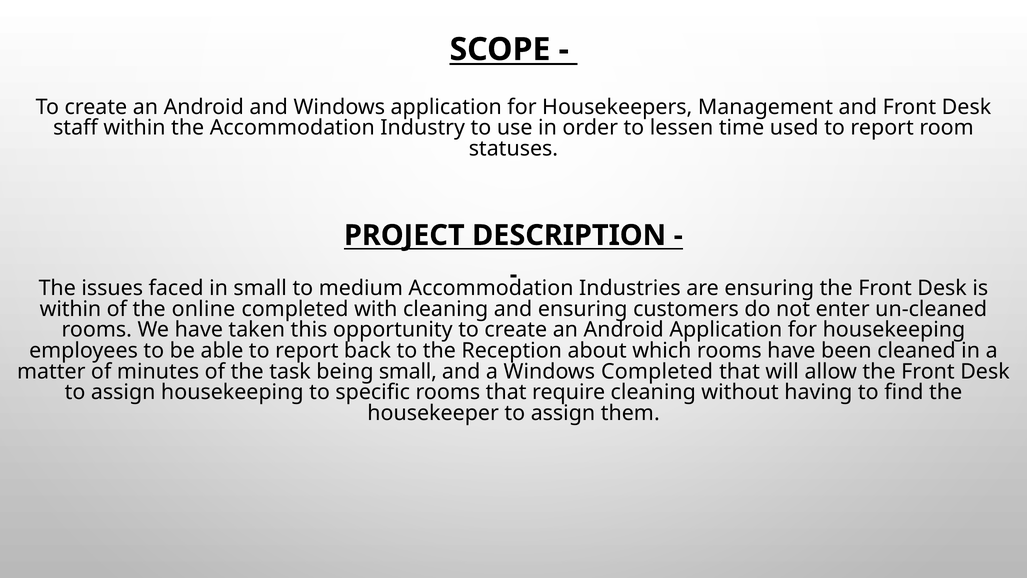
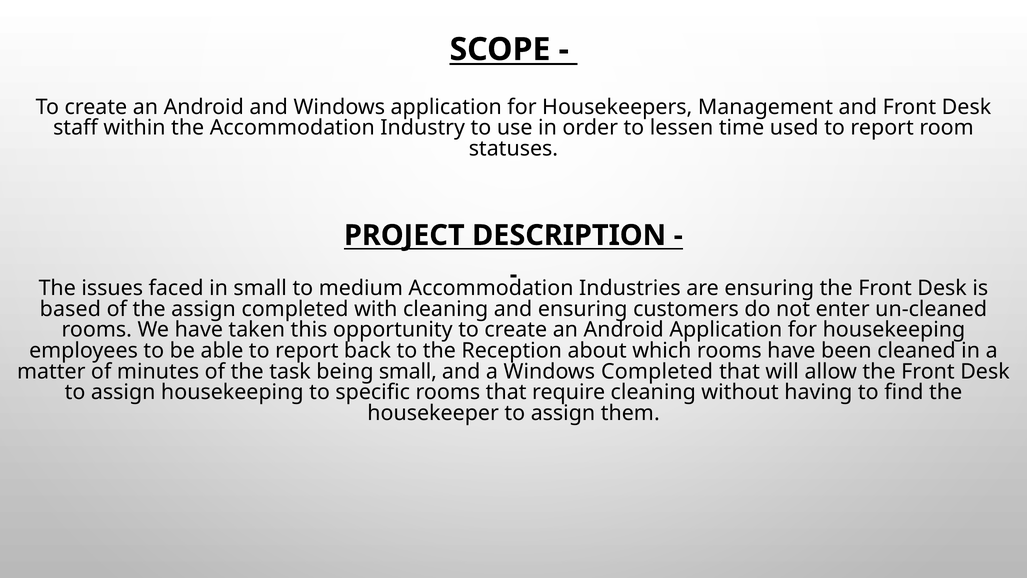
within at (70, 309): within -> based
the online: online -> assign
